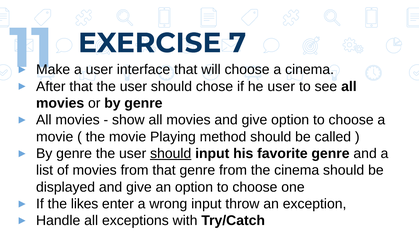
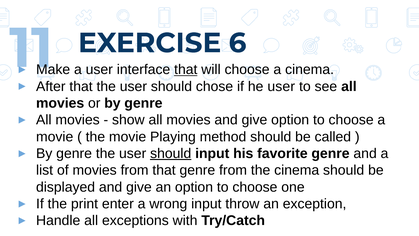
7: 7 -> 6
that at (186, 70) underline: none -> present
likes: likes -> print
